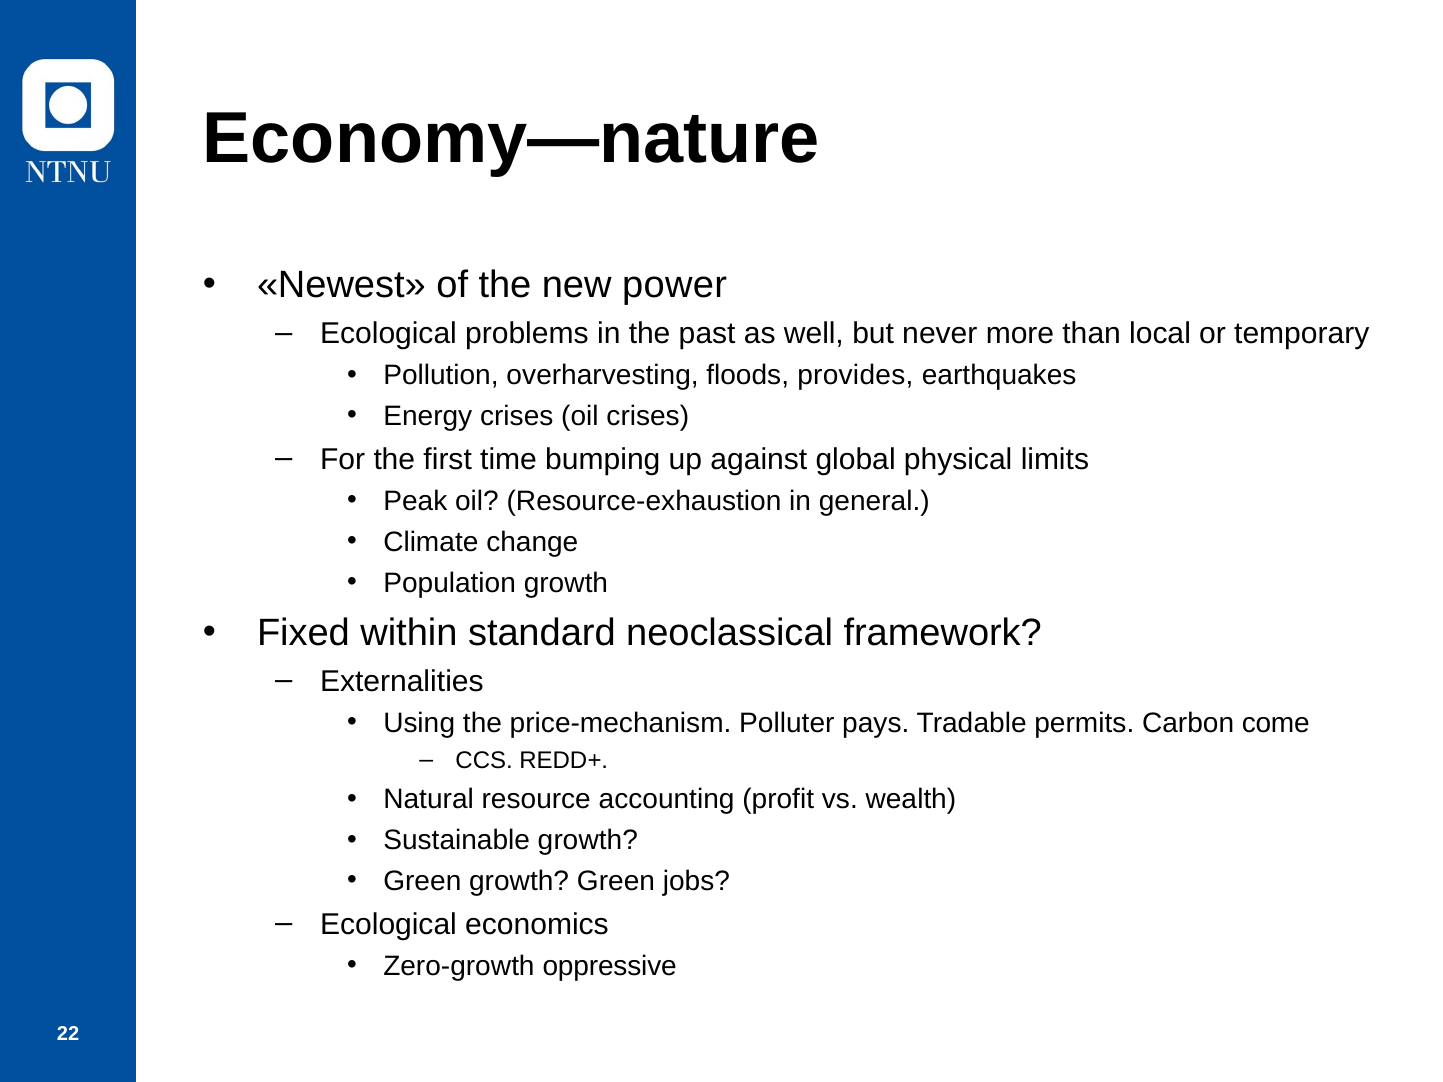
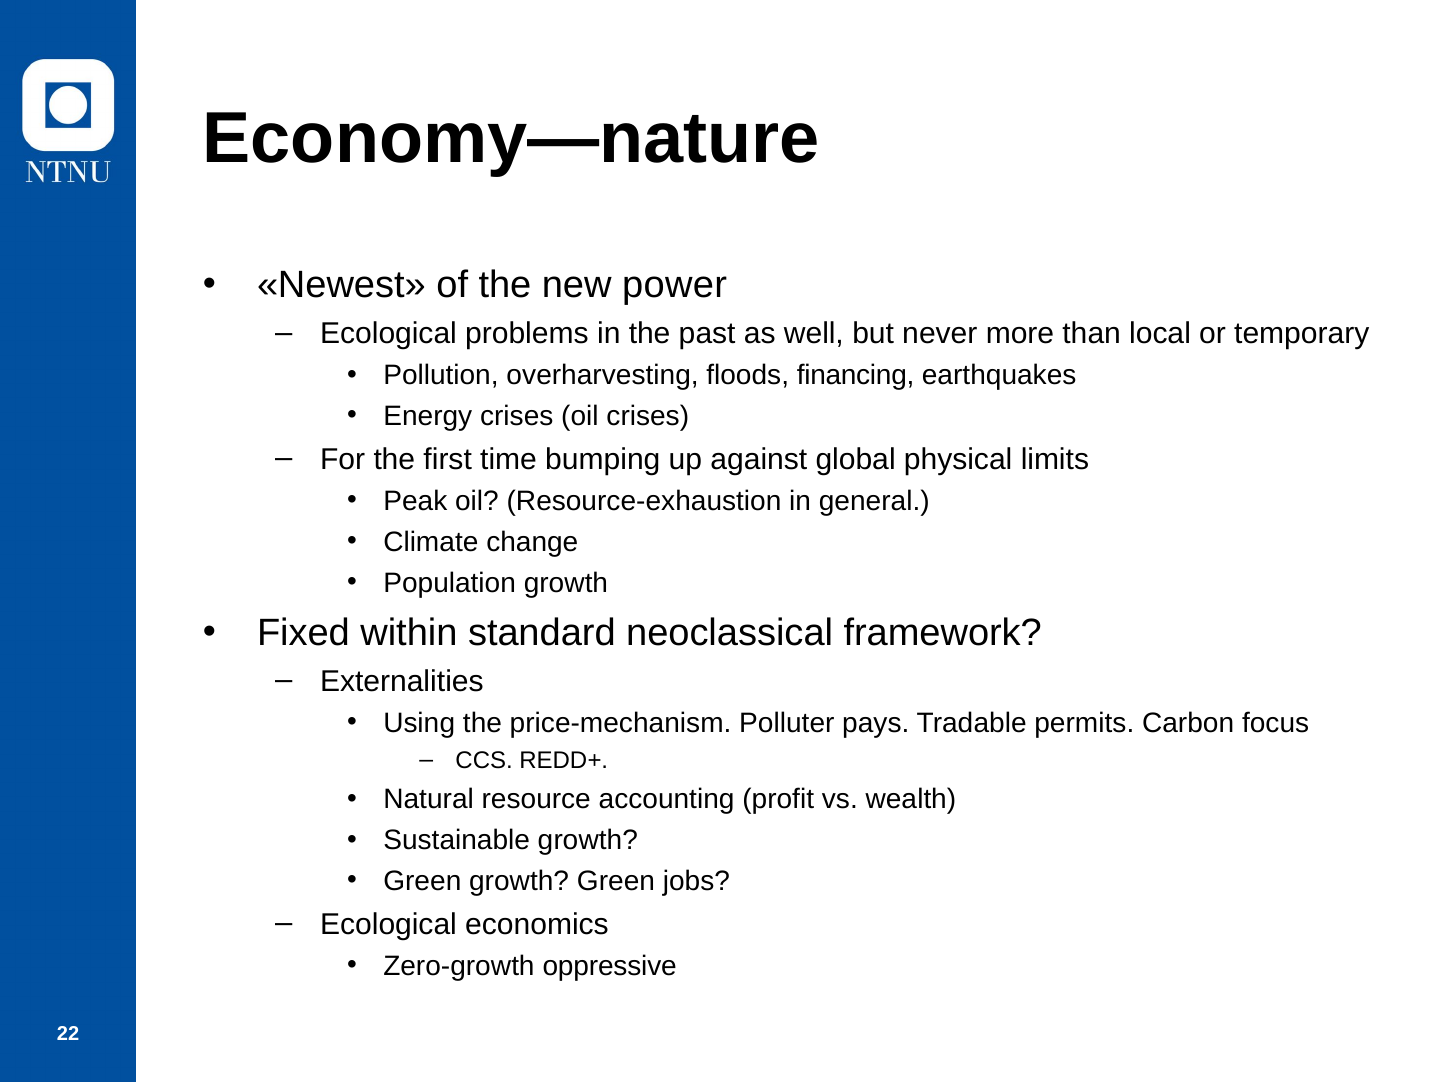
provides: provides -> financing
come: come -> focus
